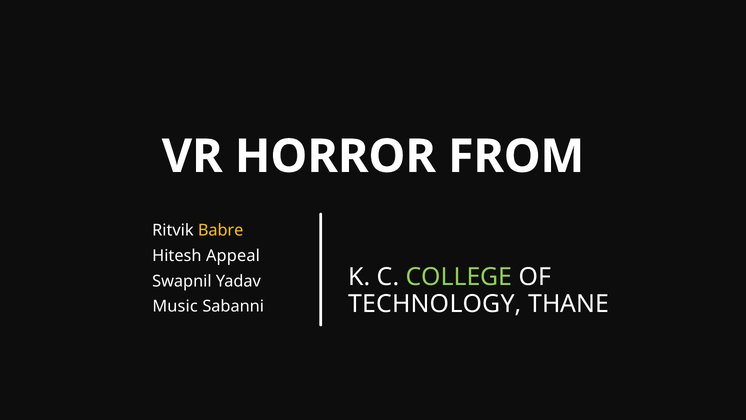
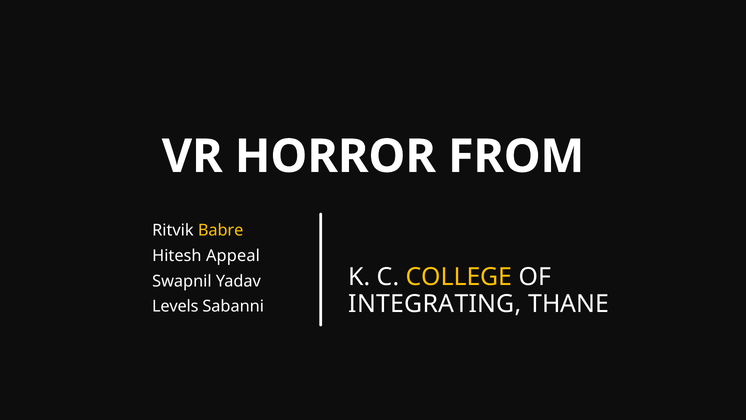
COLLEGE colour: light green -> yellow
TECHNOLOGY: TECHNOLOGY -> INTEGRATING
Music: Music -> Levels
